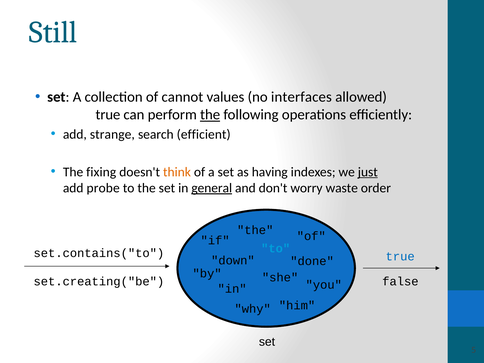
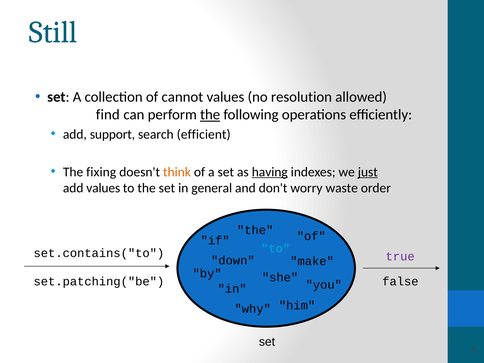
interfaces: interfaces -> resolution
true at (108, 115): true -> find
strange: strange -> support
having underline: none -> present
add probe: probe -> values
general underline: present -> none
true at (400, 257) colour: blue -> purple
done: done -> make
set.creating("be: set.creating("be -> set.patching("be
